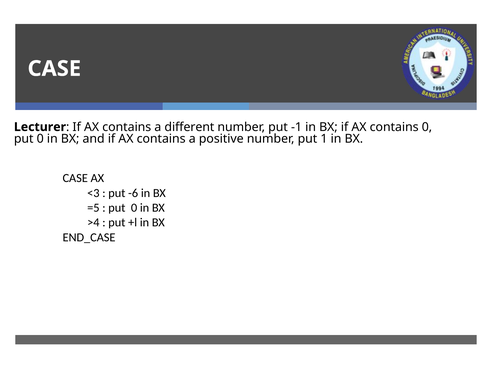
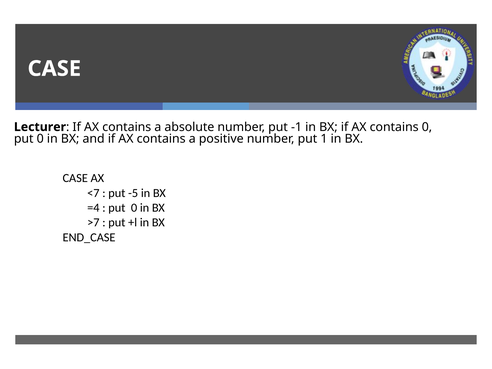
different: different -> absolute
<3: <3 -> <7
-6: -6 -> -5
=5: =5 -> =4
>4: >4 -> >7
